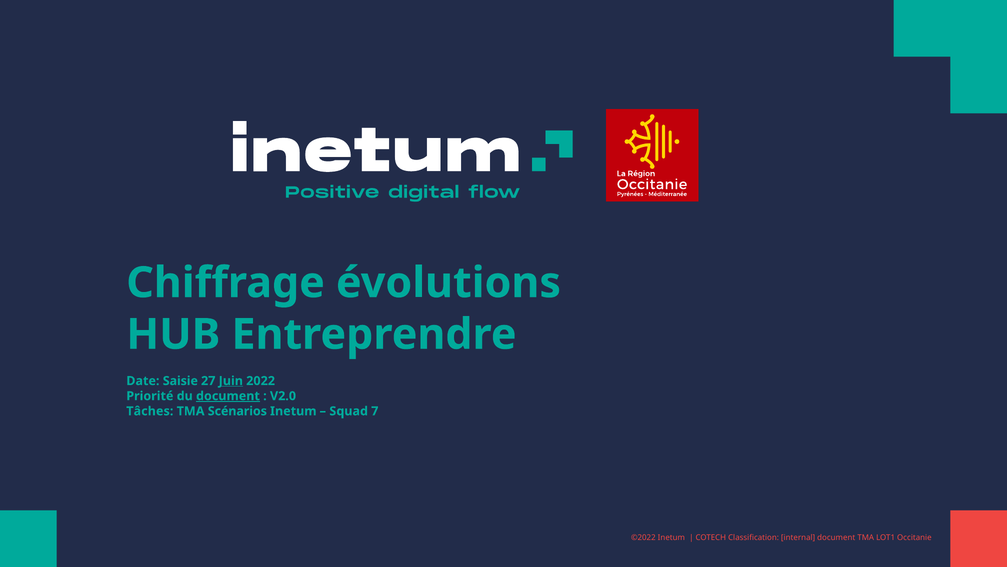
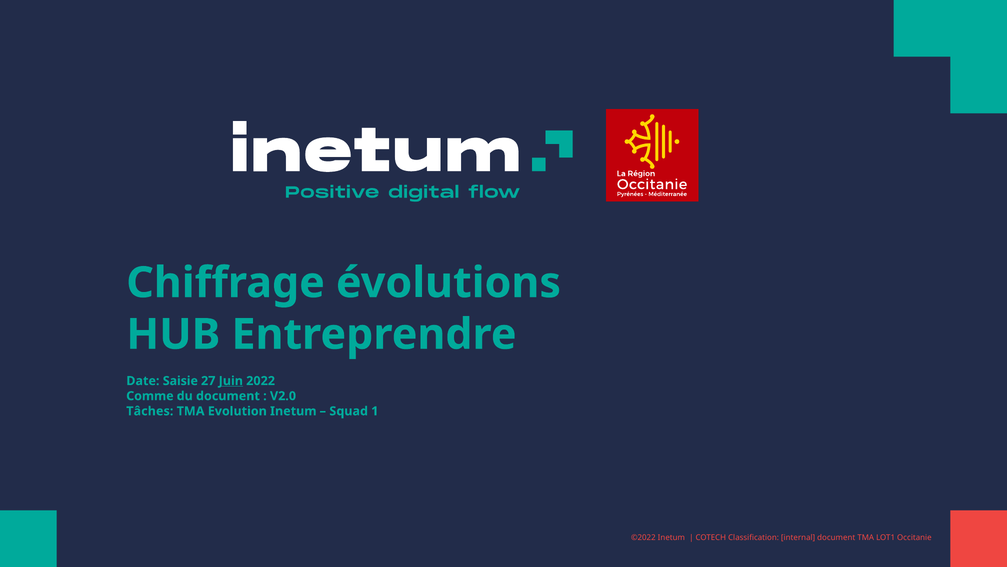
Priorité: Priorité -> Comme
document at (228, 396) underline: present -> none
Scénarios: Scénarios -> Evolution
7: 7 -> 1
